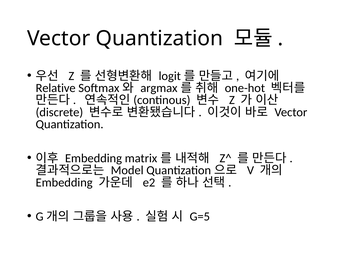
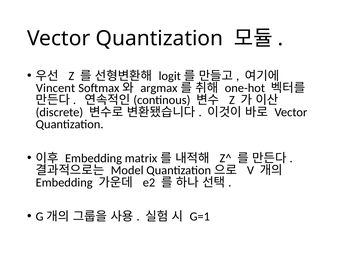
Relative: Relative -> Vincent
G=5: G=5 -> G=1
